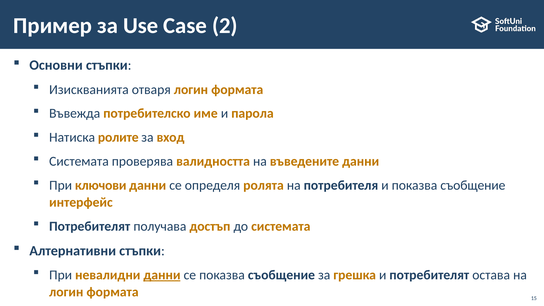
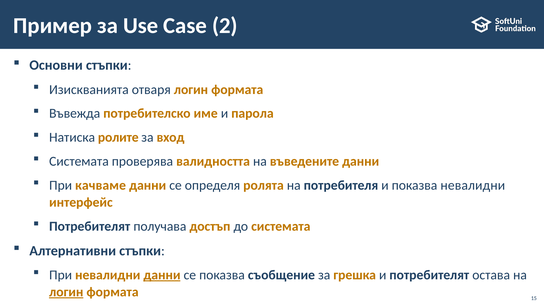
ключови: ключови -> качваме
и показва съобщение: съобщение -> невалидни
логин at (66, 292) underline: none -> present
